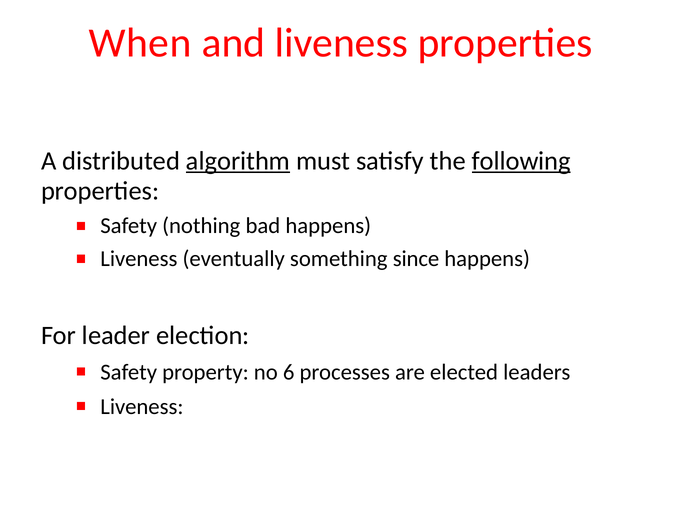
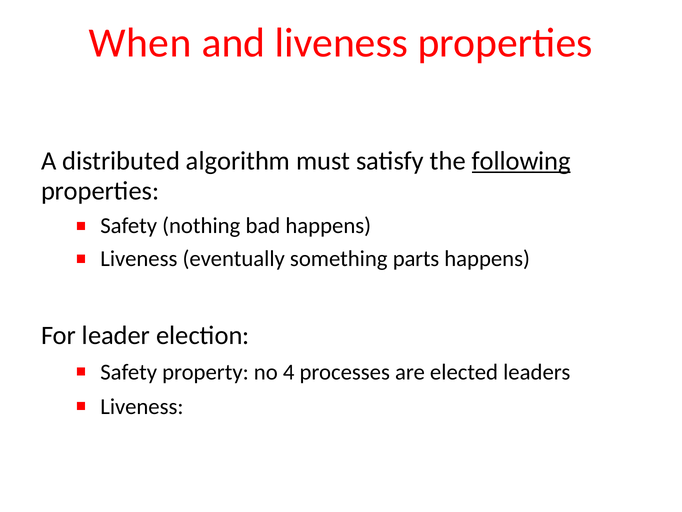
algorithm underline: present -> none
since: since -> parts
6: 6 -> 4
